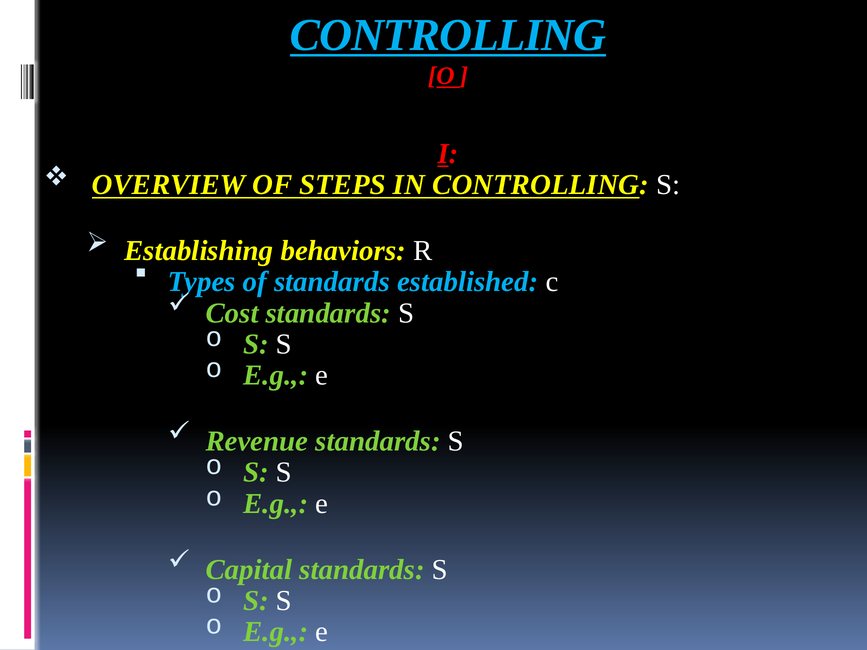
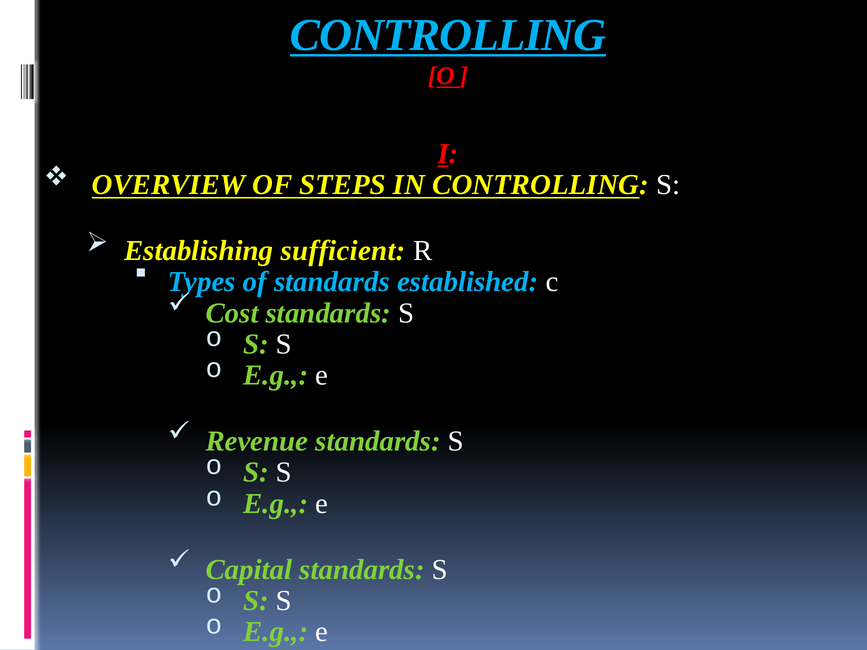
behaviors: behaviors -> sufficient
